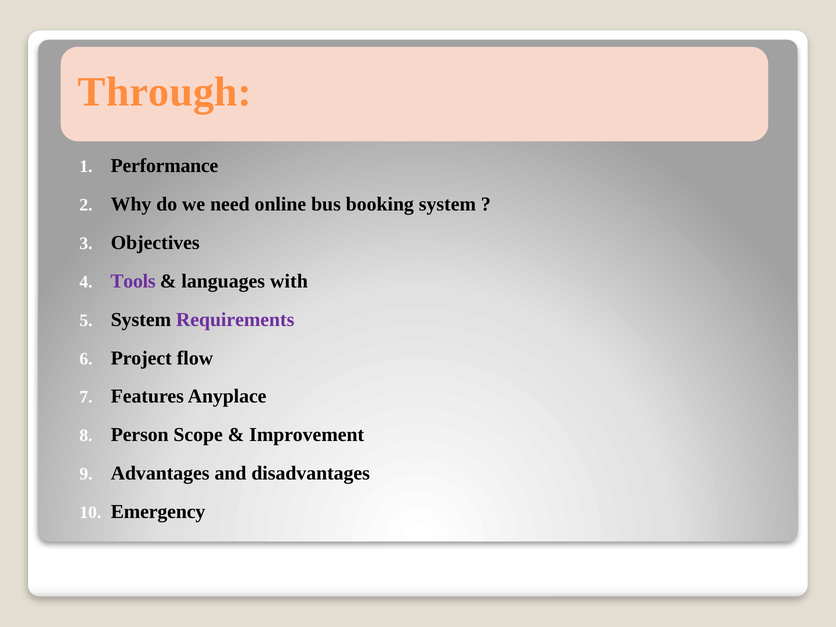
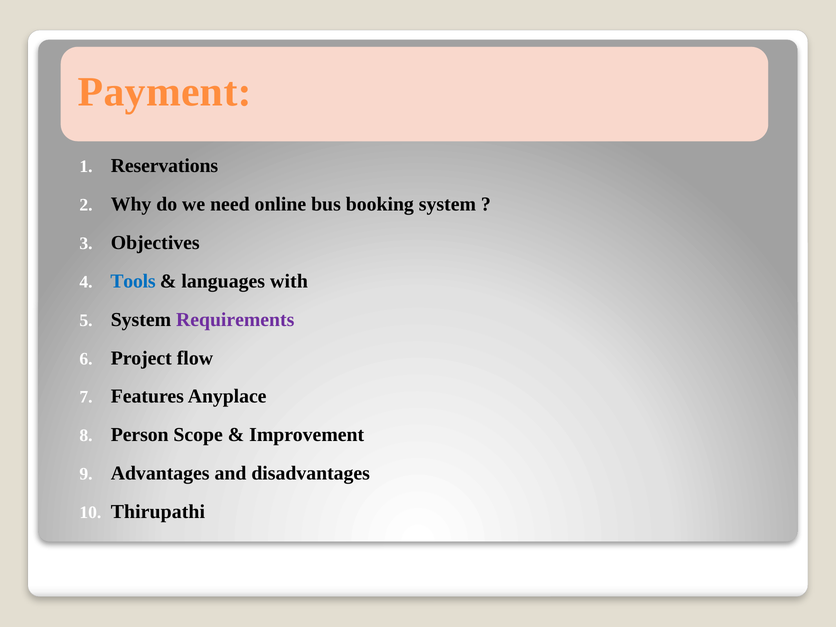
Through: Through -> Payment
Performance: Performance -> Reservations
Tools colour: purple -> blue
Emergency: Emergency -> Thirupathi
